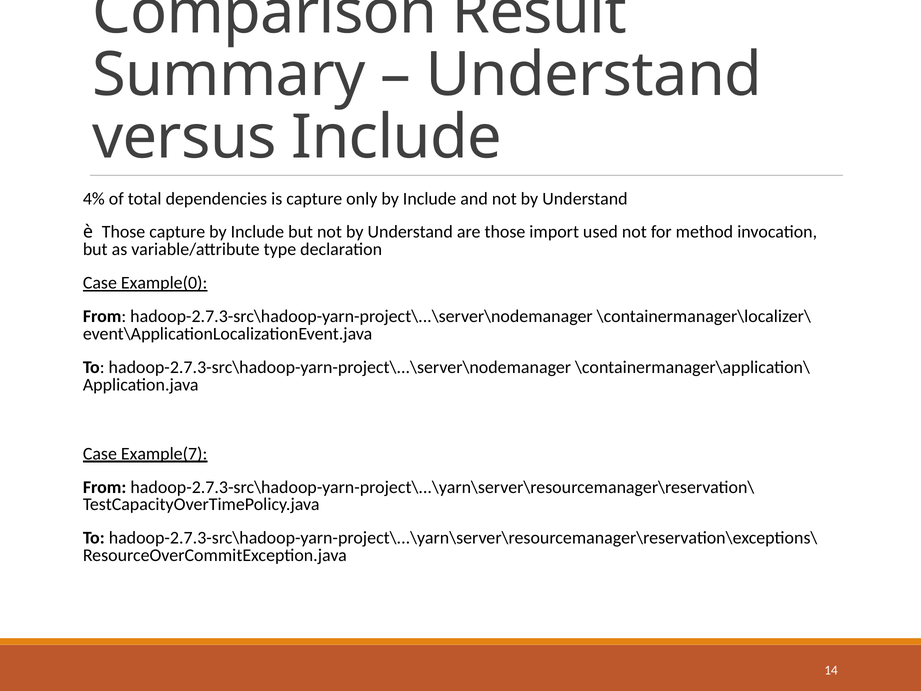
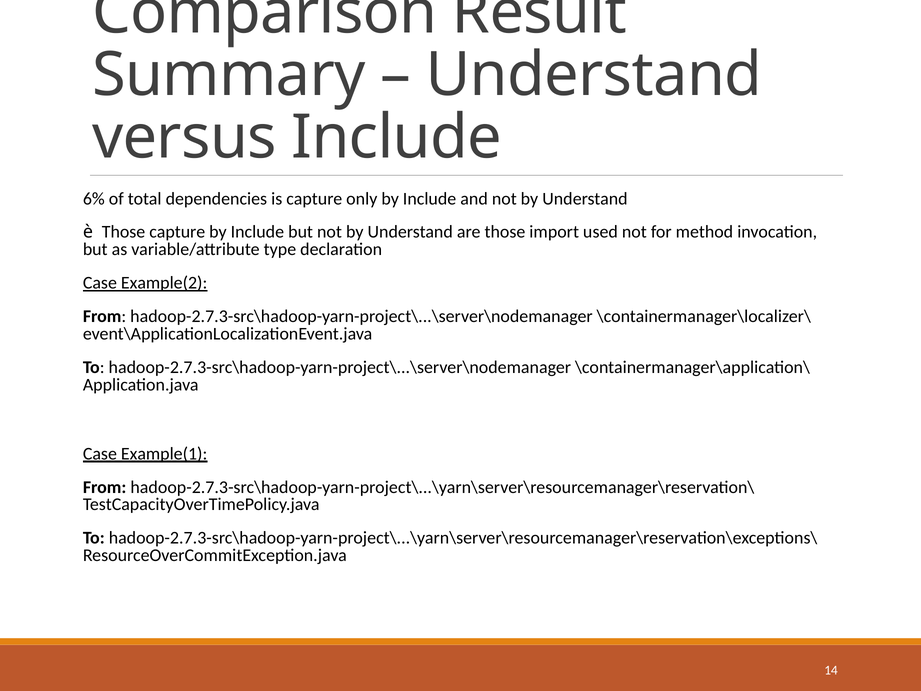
4%: 4% -> 6%
Example(0: Example(0 -> Example(2
Example(7: Example(7 -> Example(1
